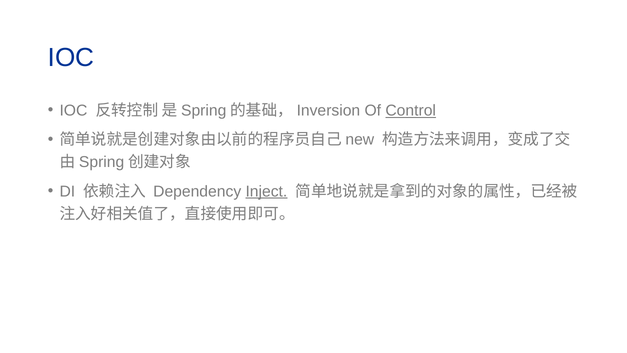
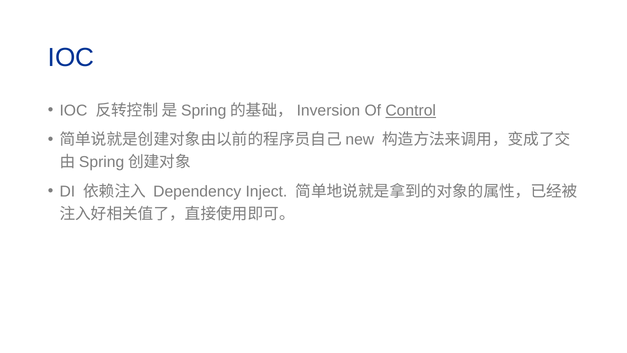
Inject underline: present -> none
